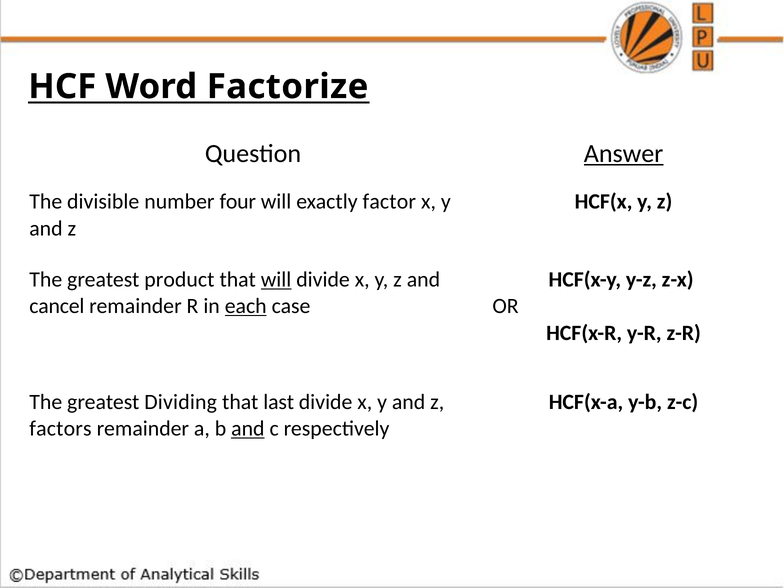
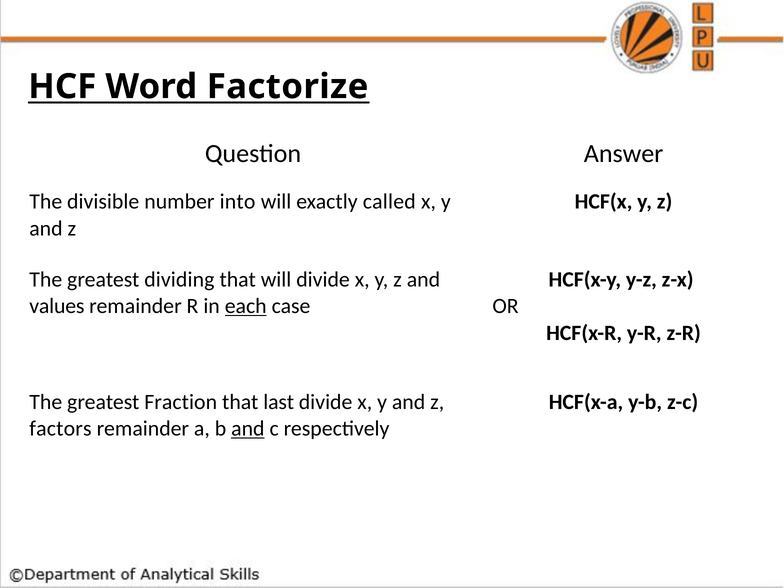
Answer underline: present -> none
four: four -> into
factor: factor -> called
product: product -> dividing
will at (276, 280) underline: present -> none
cancel: cancel -> values
Dividing: Dividing -> Fraction
